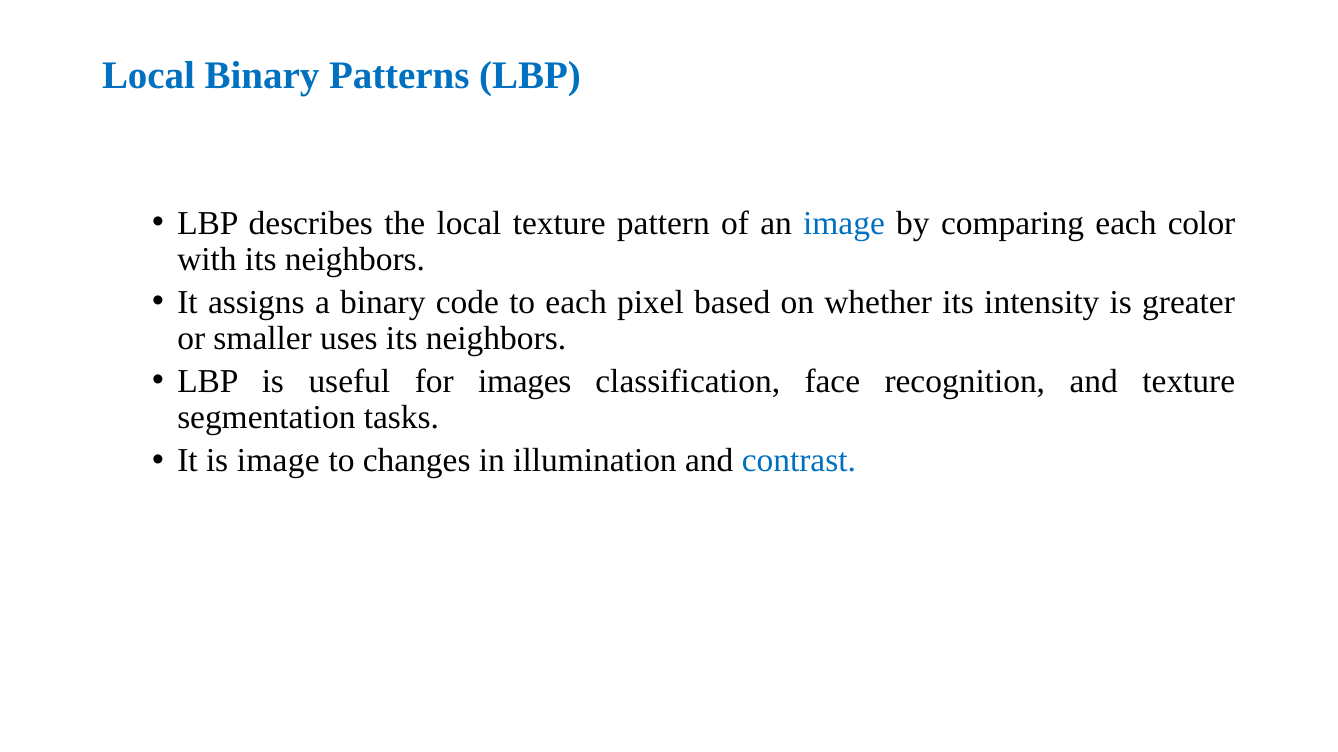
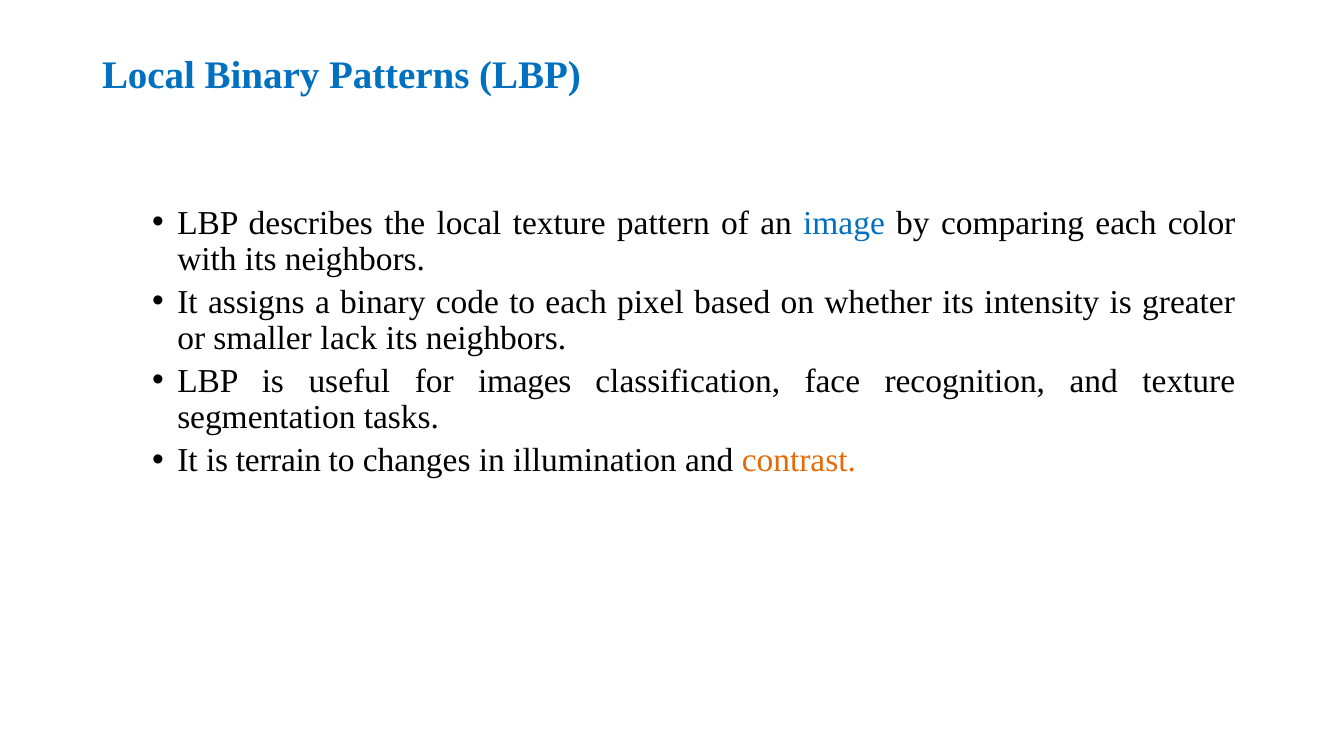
uses: uses -> lack
is image: image -> terrain
contrast colour: blue -> orange
